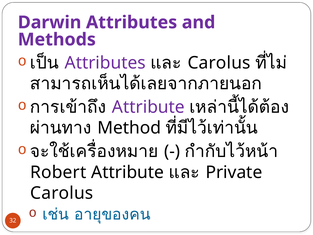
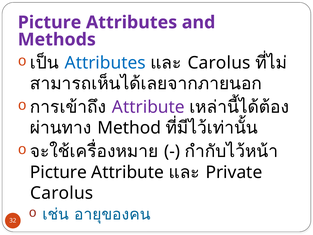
Darwin at (50, 22): Darwin -> Picture
Attributes at (105, 63) colour: purple -> blue
Robert at (58, 172): Robert -> Picture
